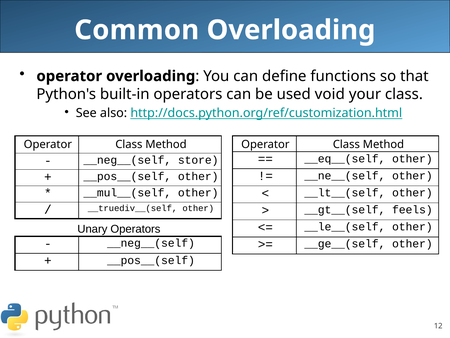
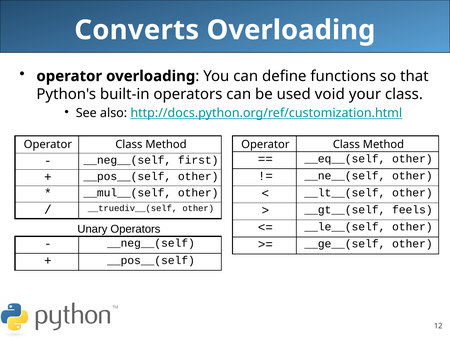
Common: Common -> Converts
store: store -> first
